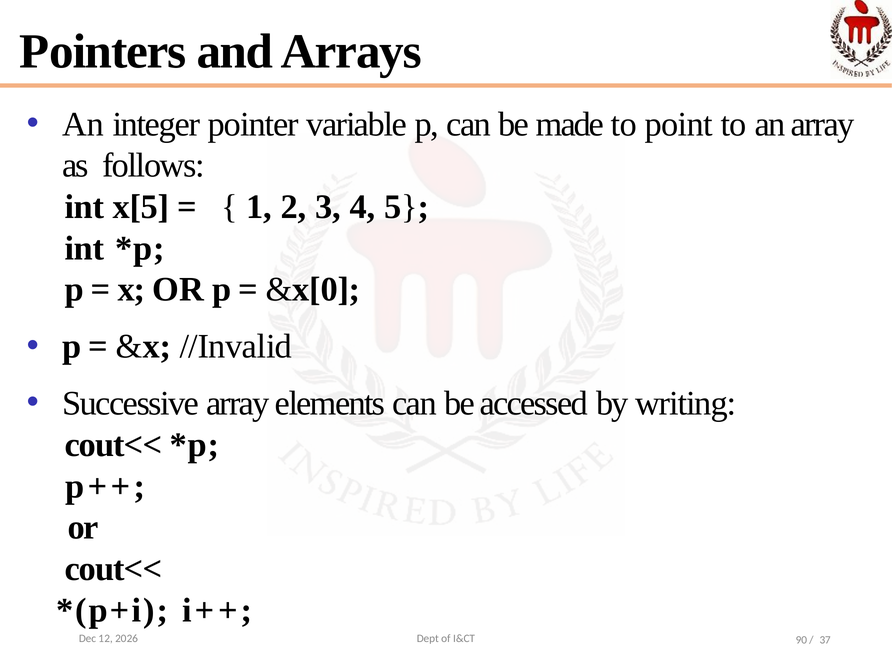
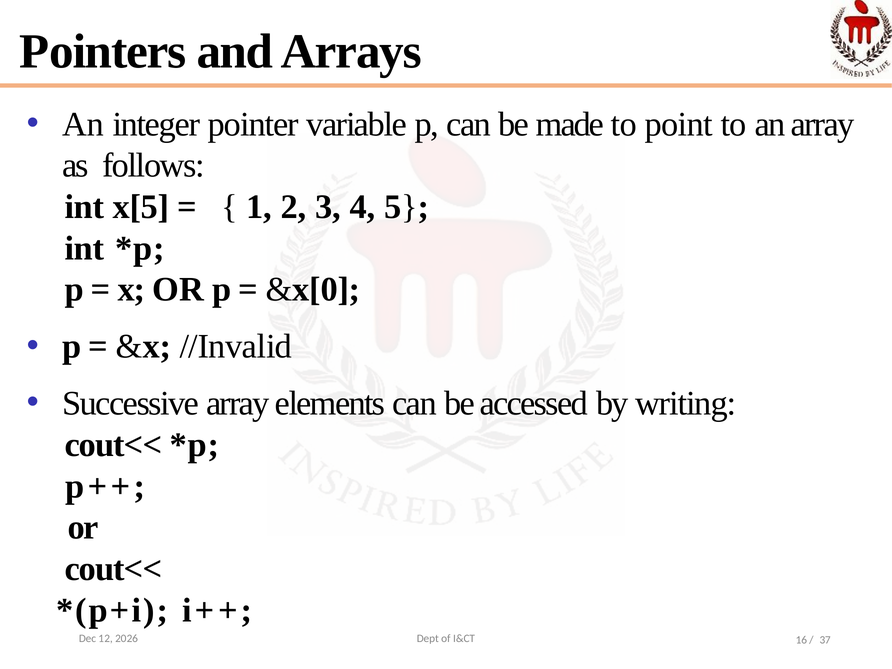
90: 90 -> 16
